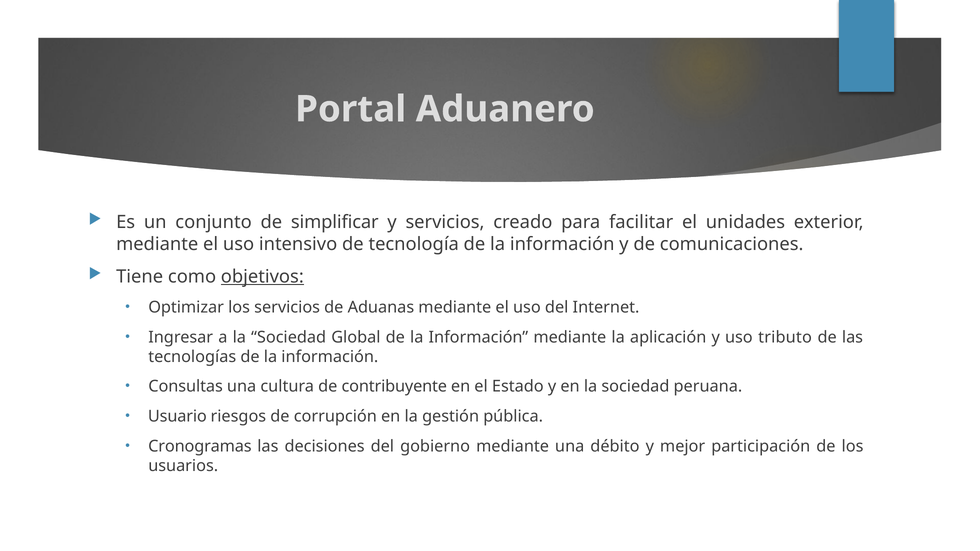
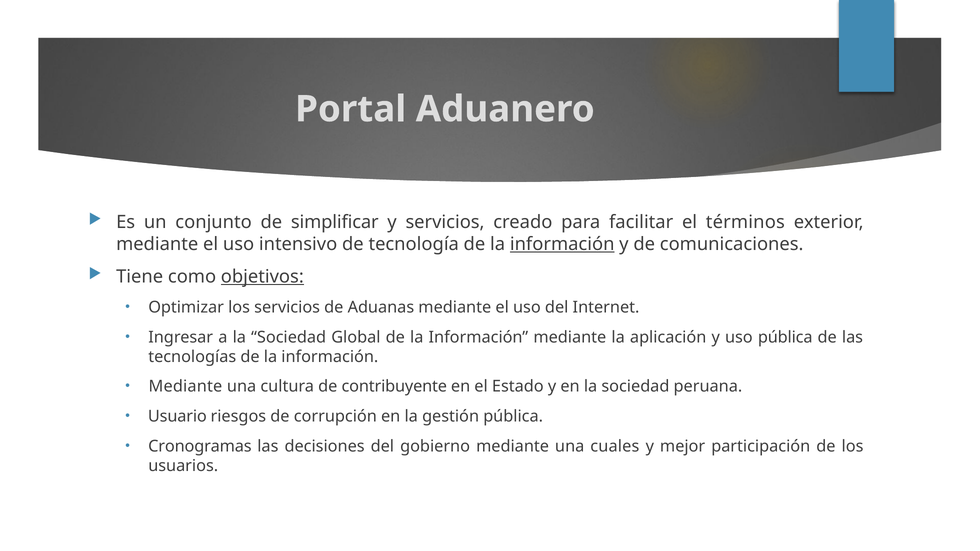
unidades: unidades -> términos
información at (562, 244) underline: none -> present
uso tributo: tributo -> pública
Consultas at (186, 387): Consultas -> Mediante
débito: débito -> cuales
